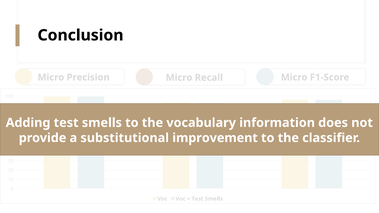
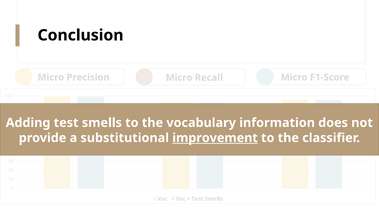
improvement underline: none -> present
